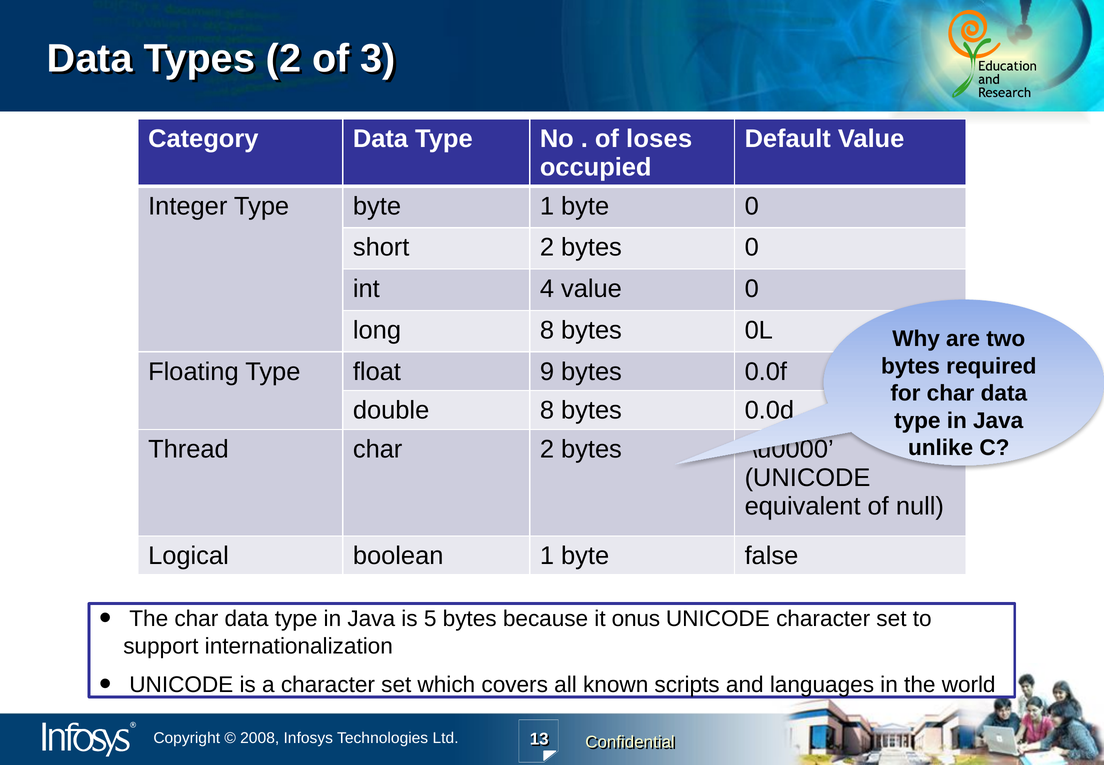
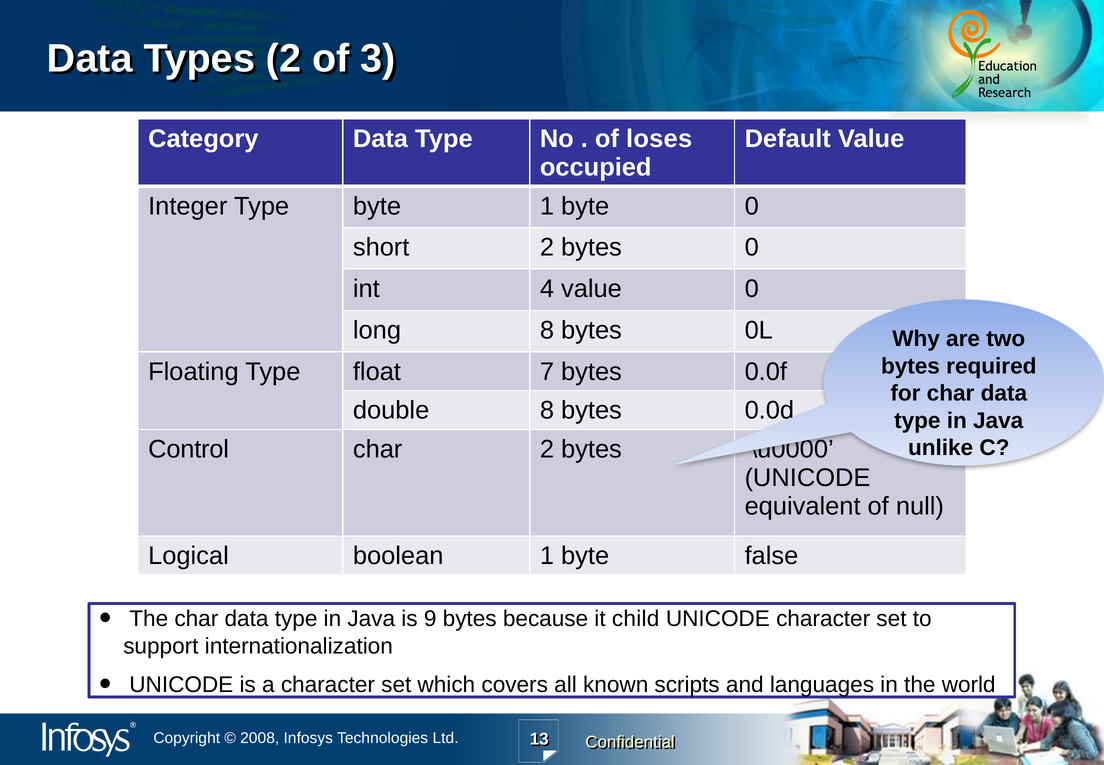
9: 9 -> 7
Thread: Thread -> Control
5: 5 -> 9
onus: onus -> child
